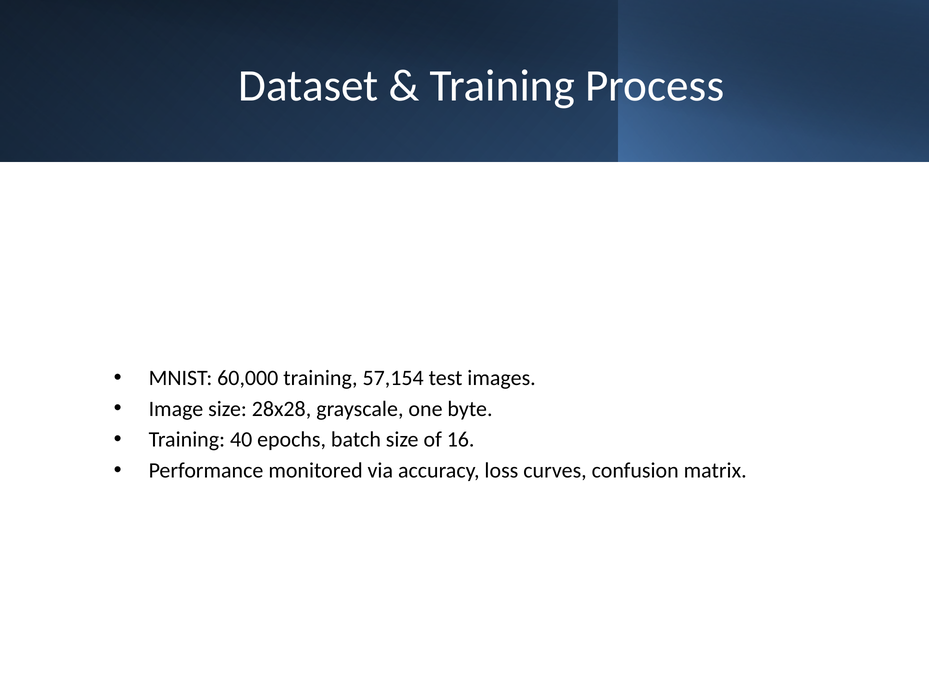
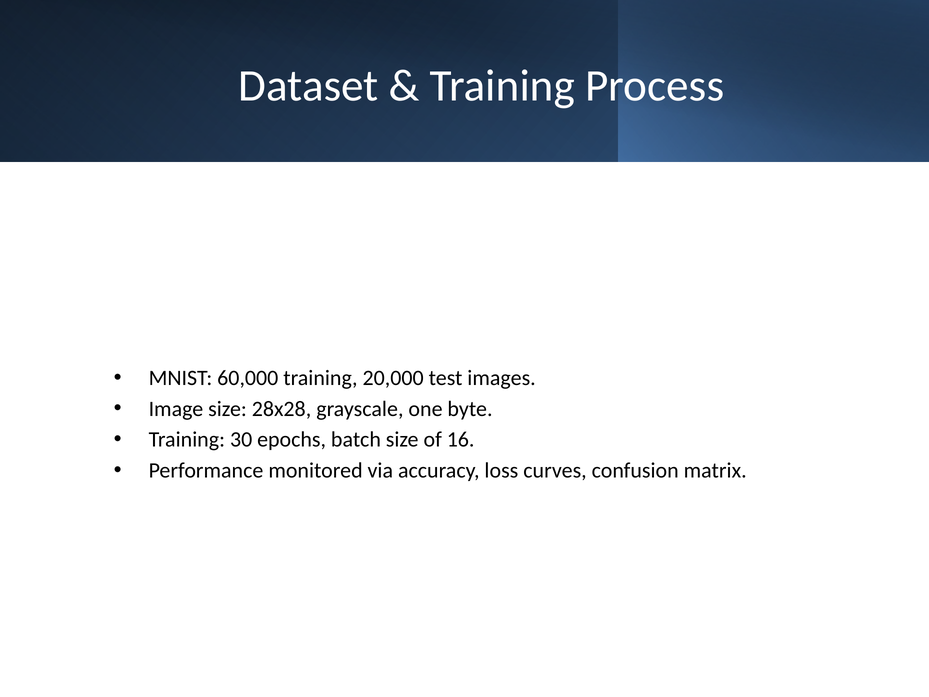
57,154: 57,154 -> 20,000
40: 40 -> 30
